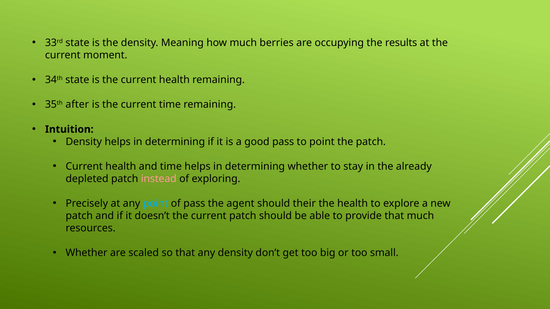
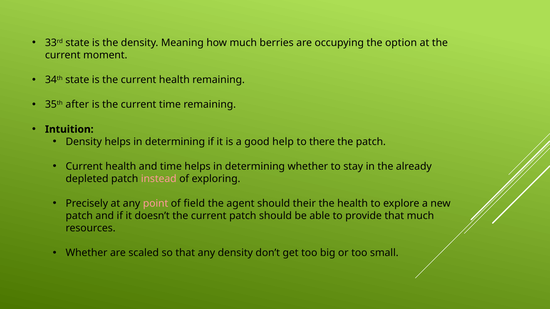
results: results -> option
good pass: pass -> help
to point: point -> there
point at (156, 204) colour: light blue -> pink
of pass: pass -> field
